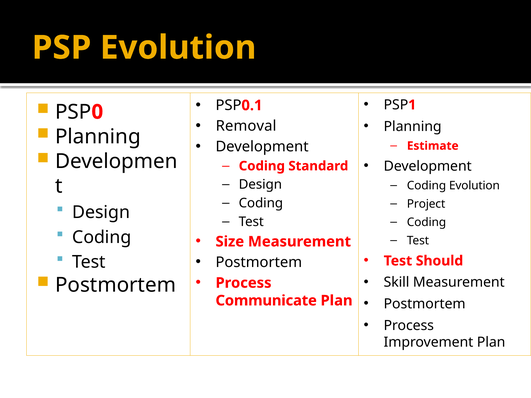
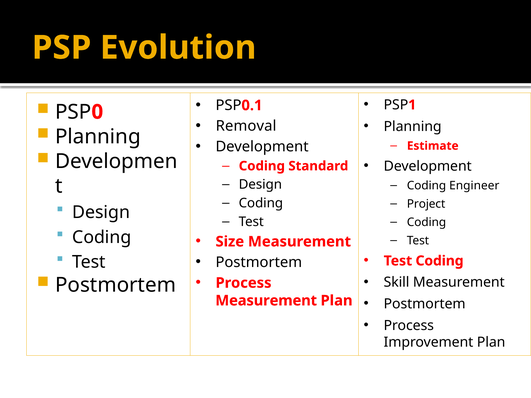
Coding Evolution: Evolution -> Engineer
Test Should: Should -> Coding
Communicate at (266, 301): Communicate -> Measurement
